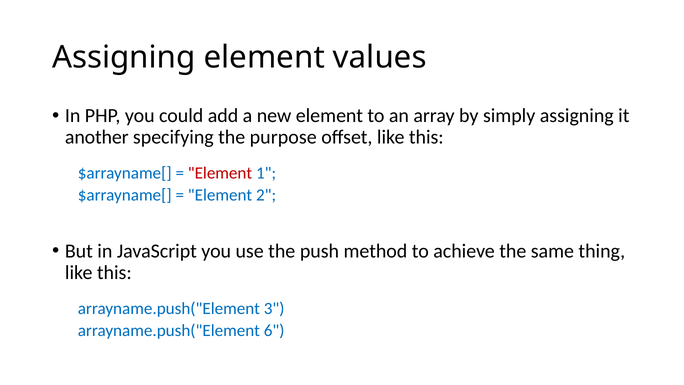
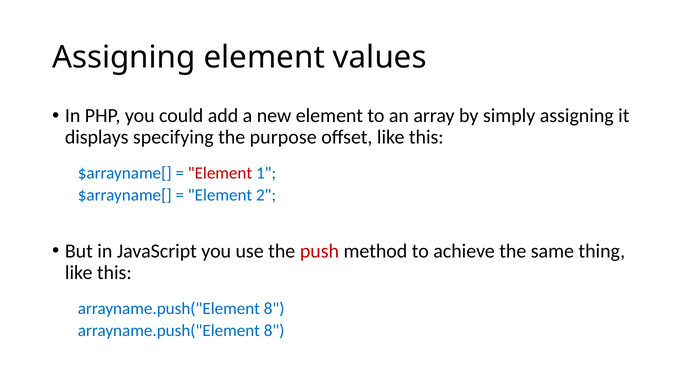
another: another -> displays
push colour: black -> red
3 at (274, 308): 3 -> 8
6 at (274, 330): 6 -> 8
